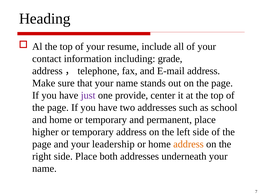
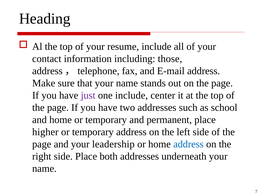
grade: grade -> those
one provide: provide -> include
address at (188, 144) colour: orange -> blue
